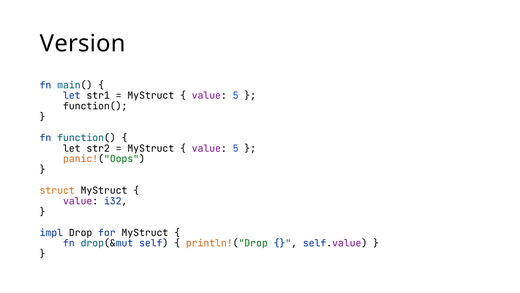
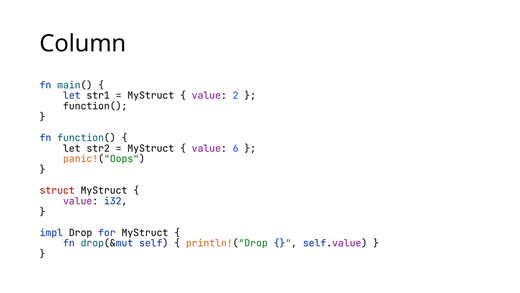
Version: Version -> Column
5 at (236, 96): 5 -> 2
5 at (236, 148): 5 -> 6
struct colour: orange -> red
